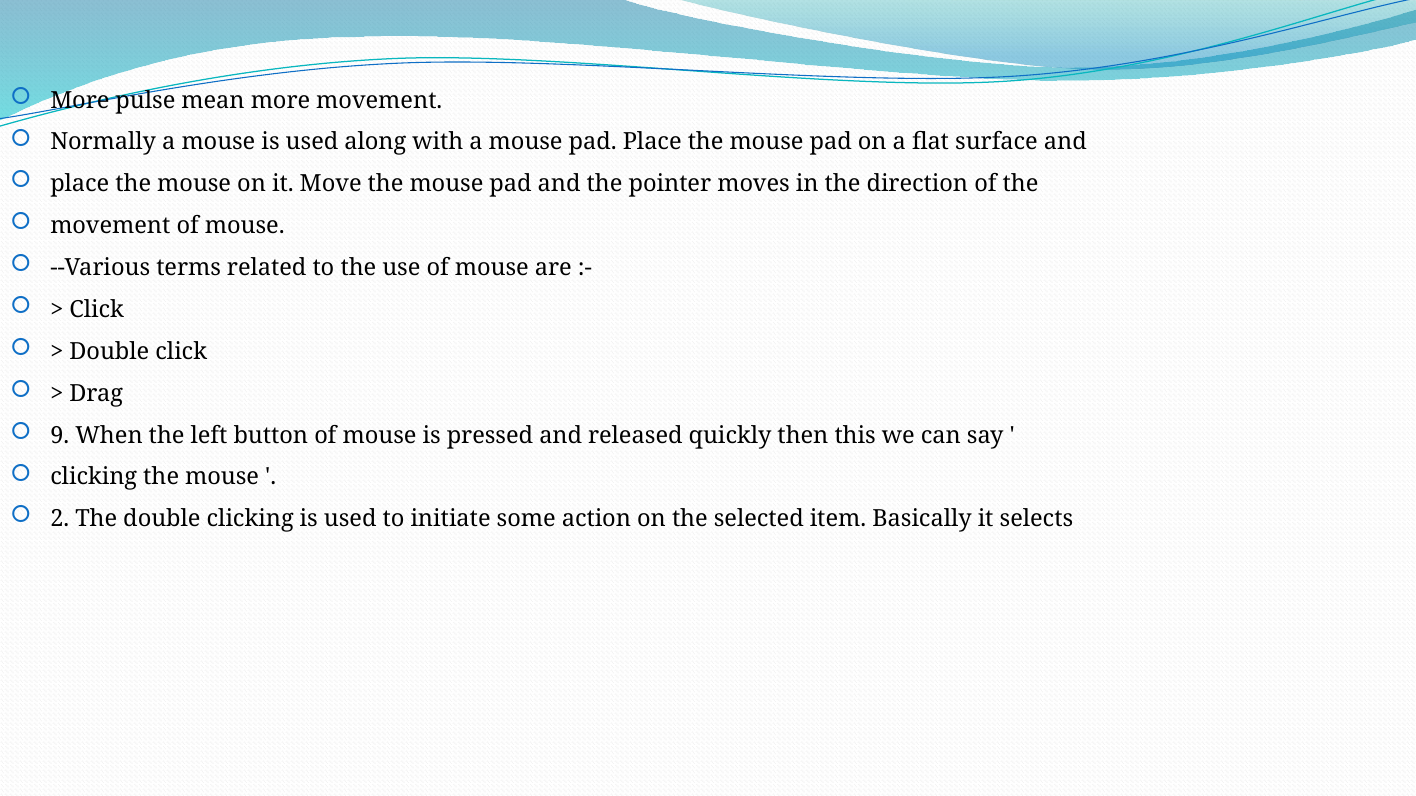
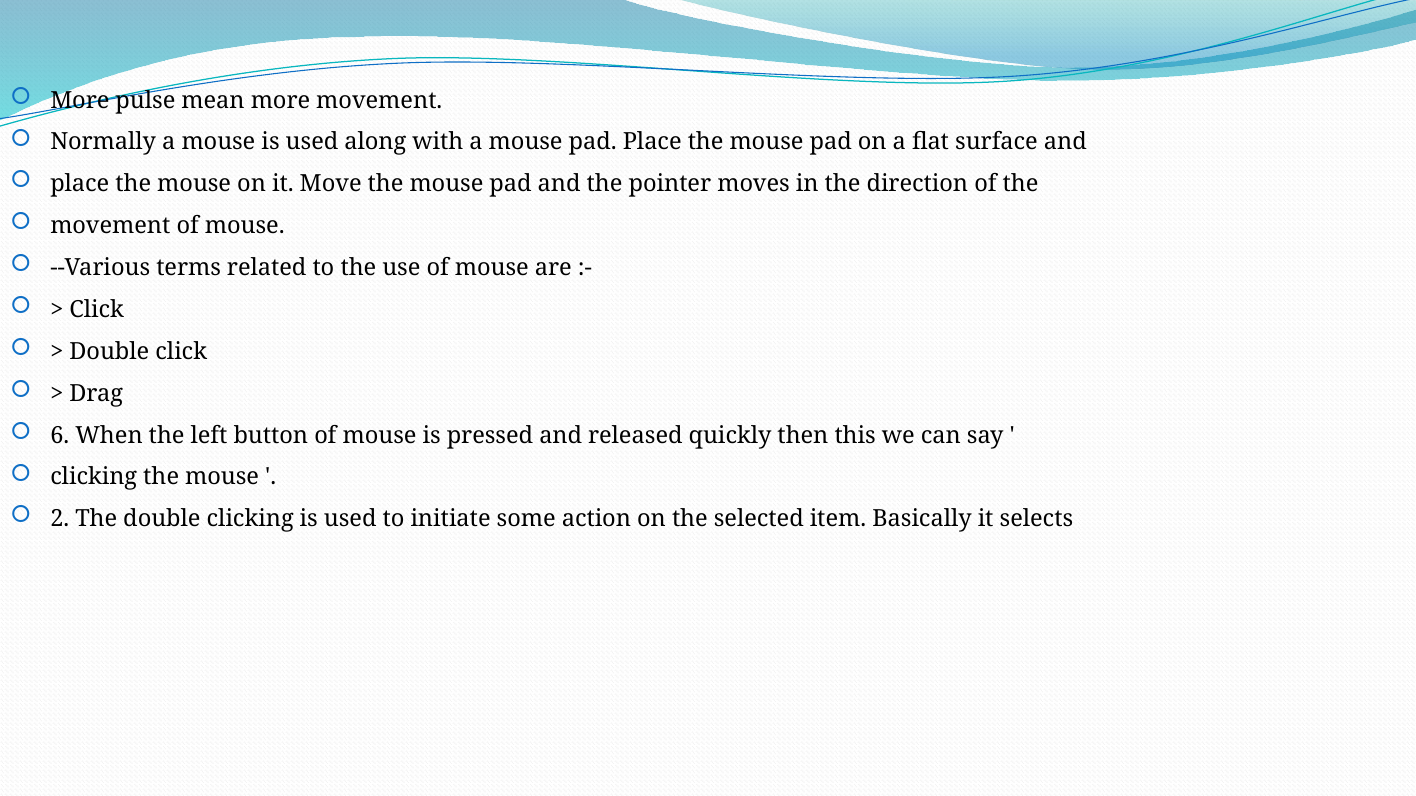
9: 9 -> 6
